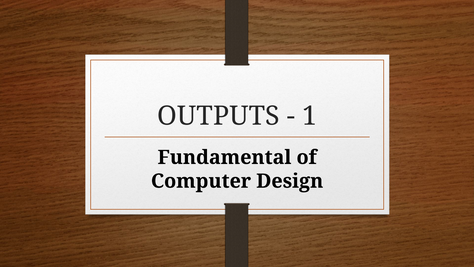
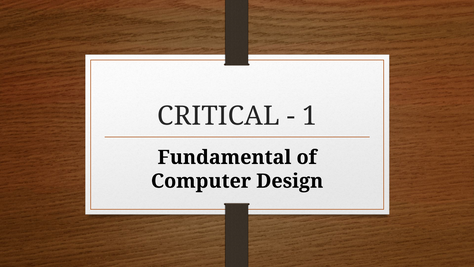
OUTPUTS: OUTPUTS -> CRITICAL
